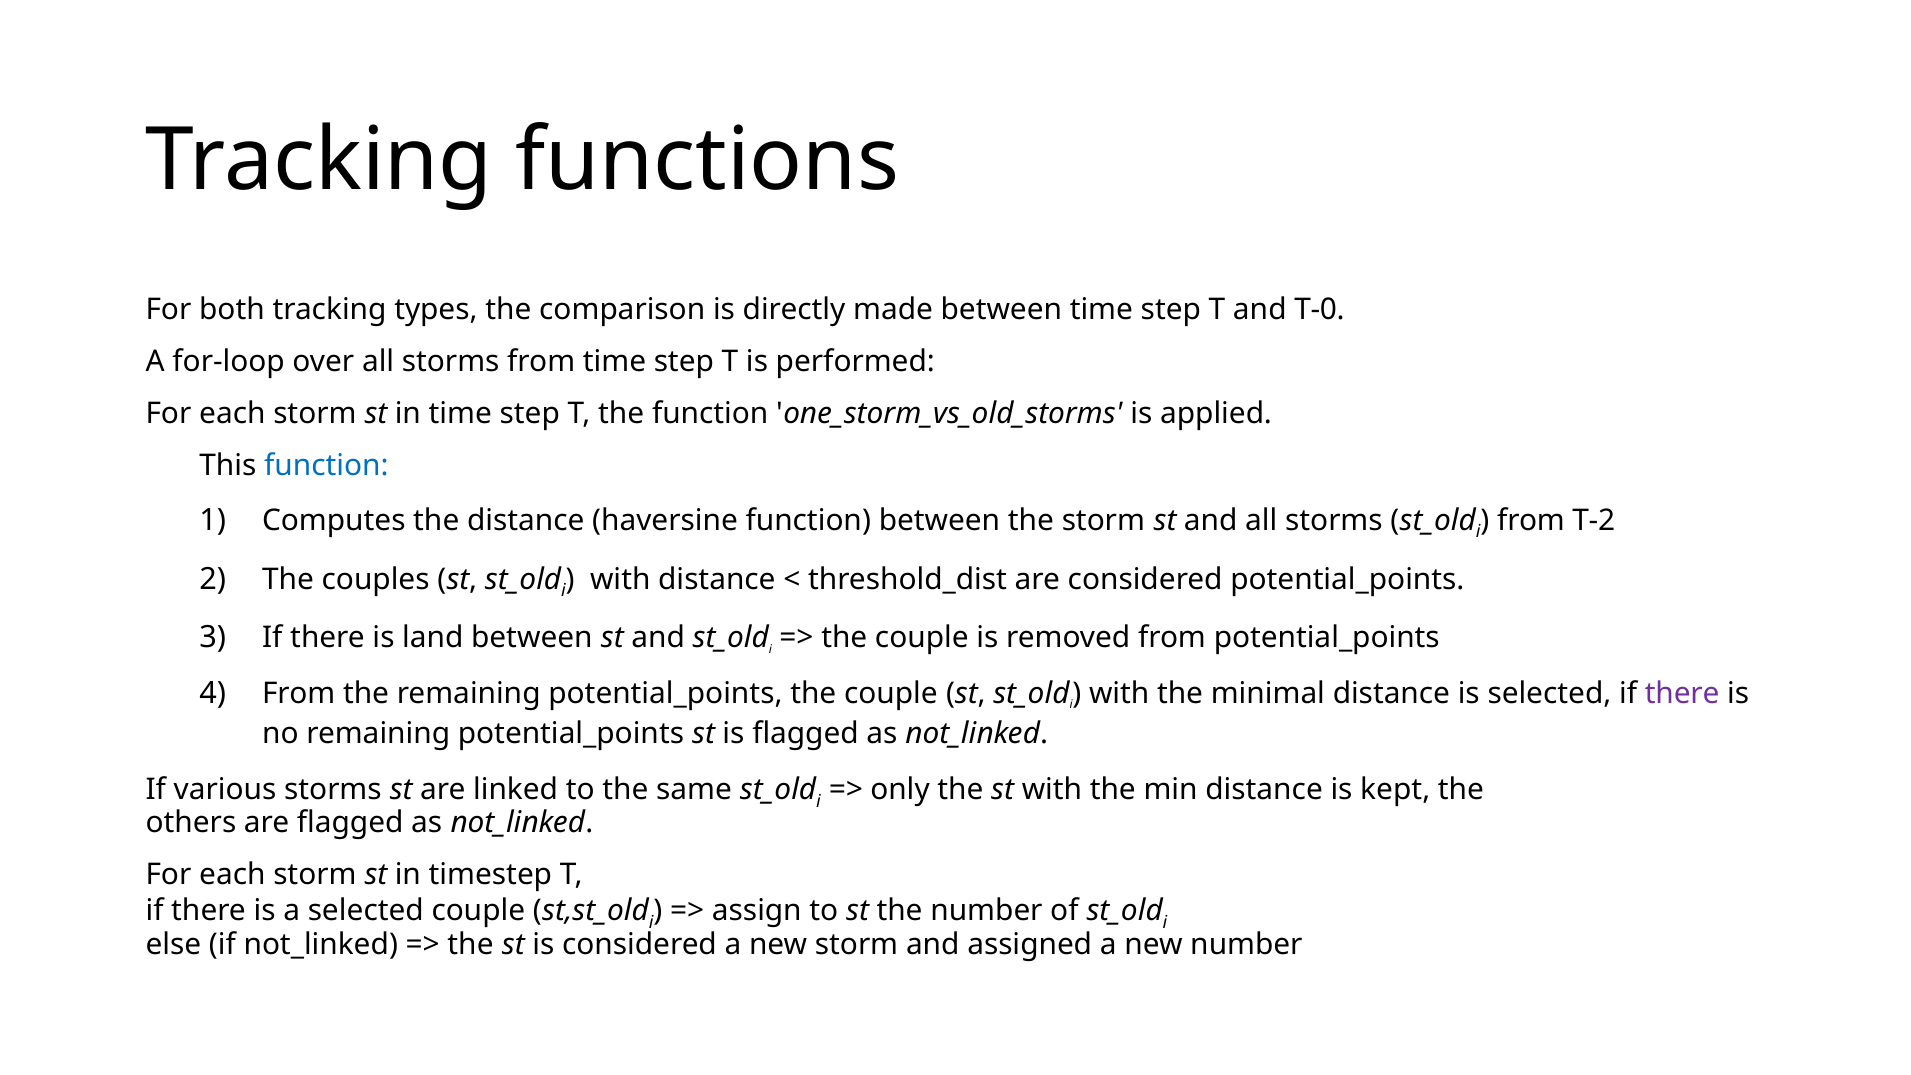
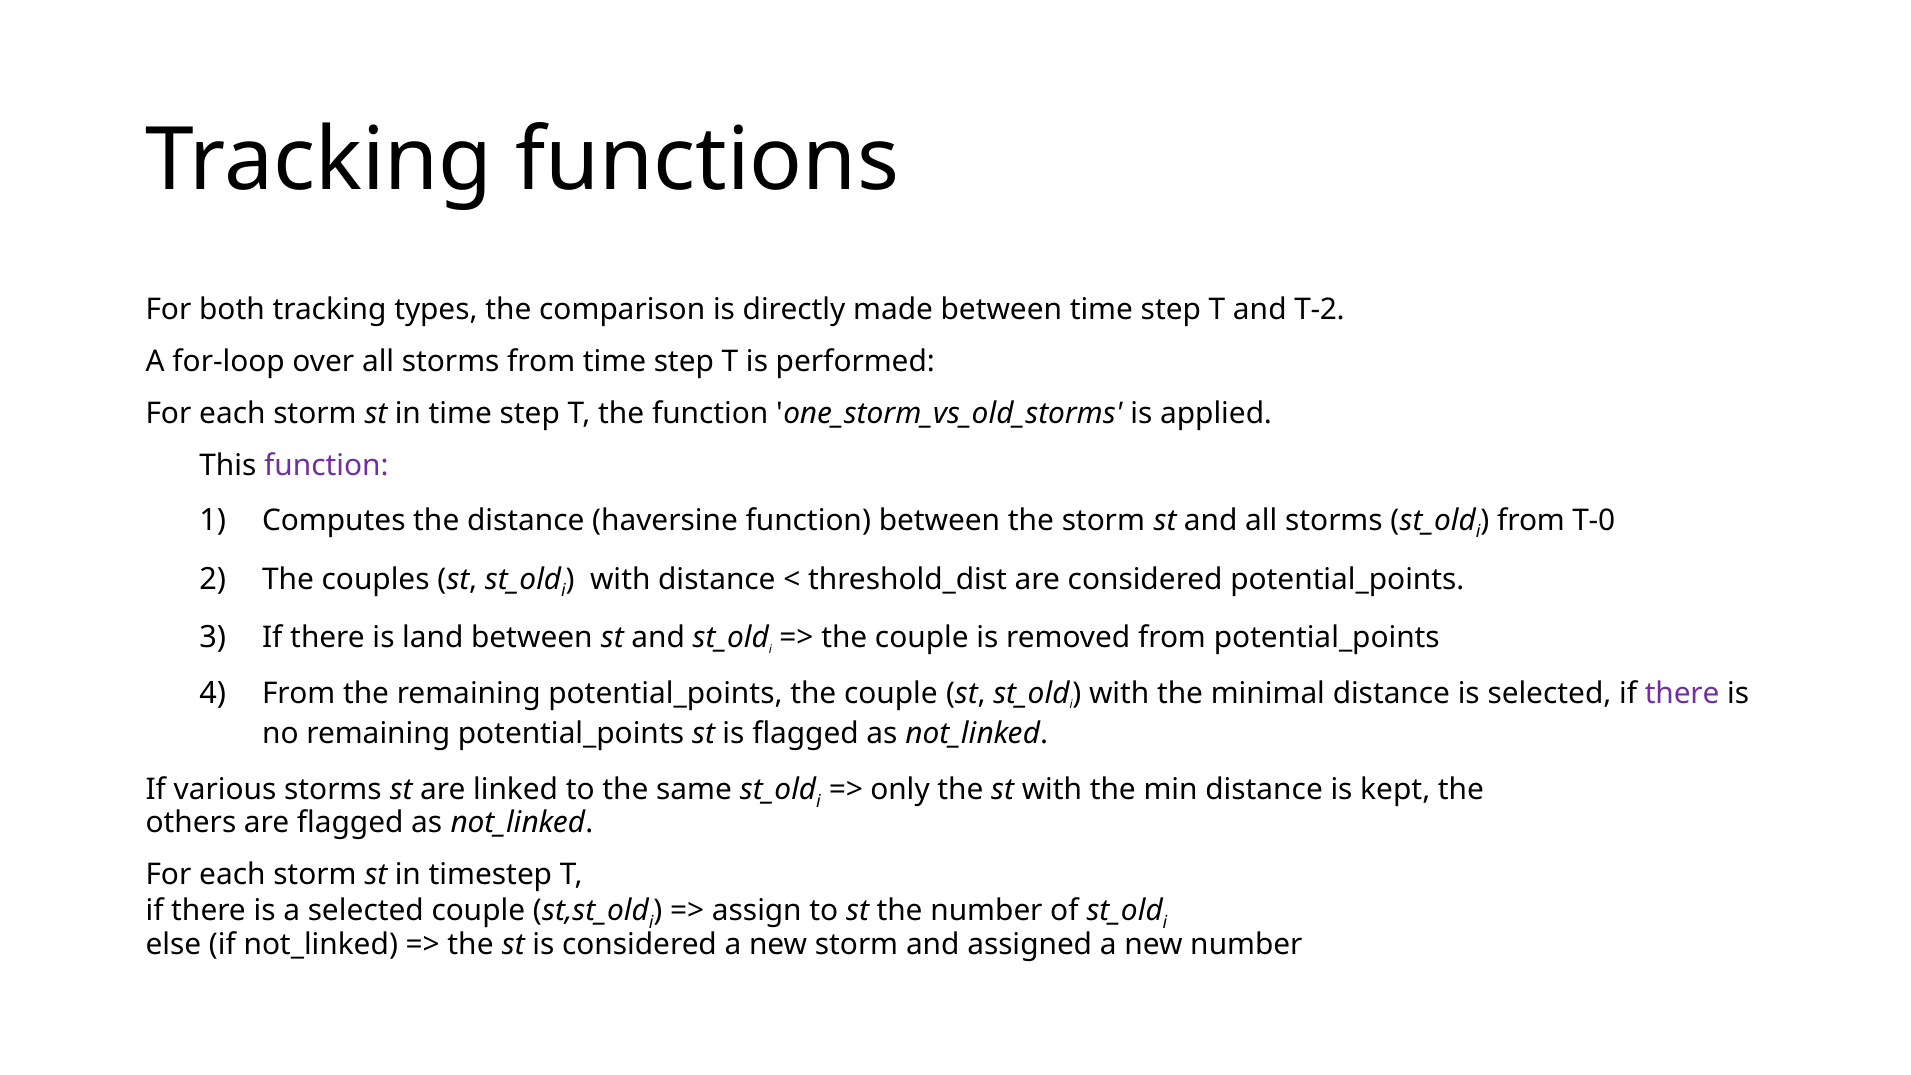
T-0: T-0 -> T-2
function at (326, 466) colour: blue -> purple
T-2: T-2 -> T-0
